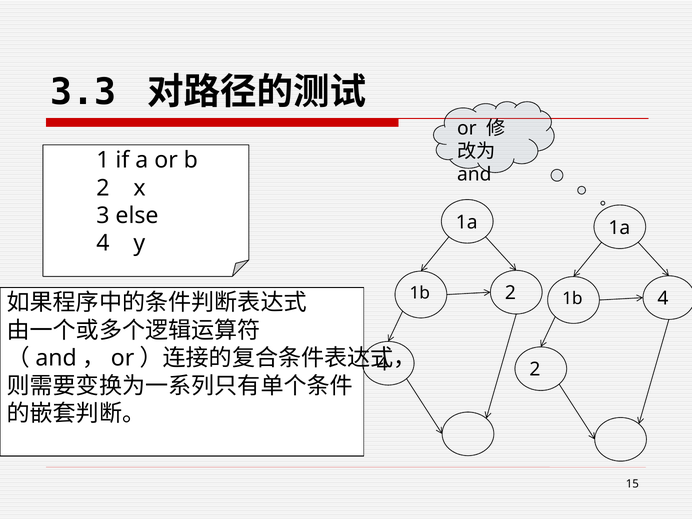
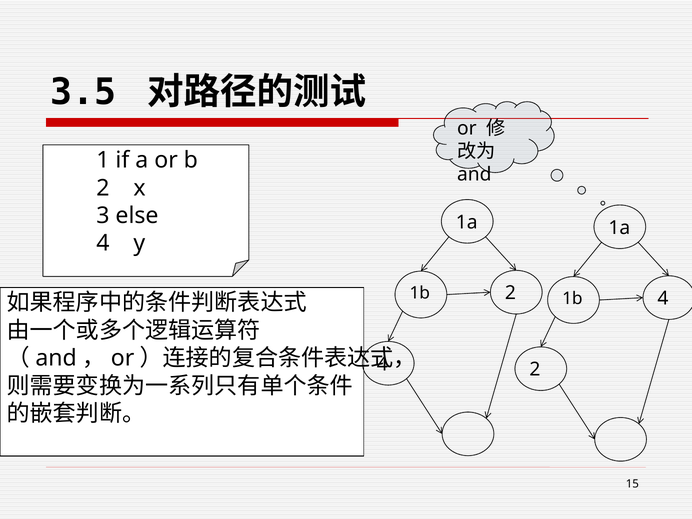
3.3: 3.3 -> 3.5
